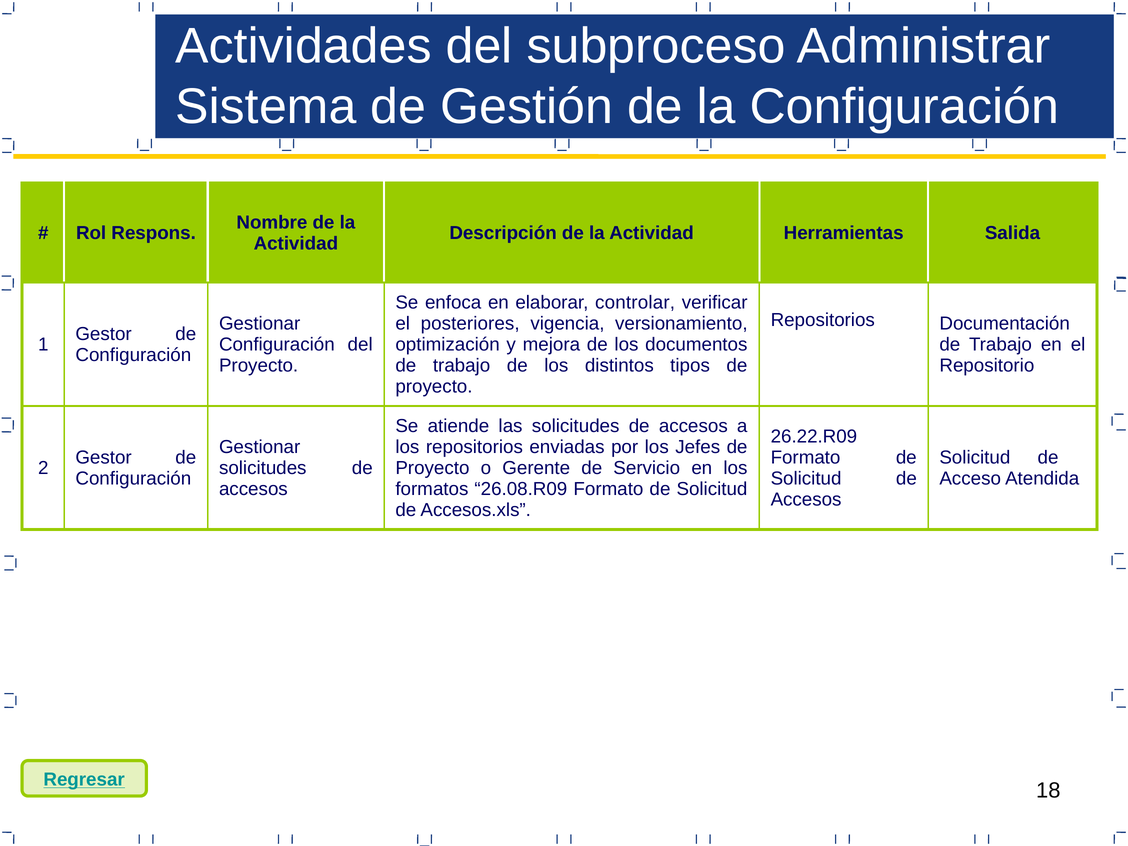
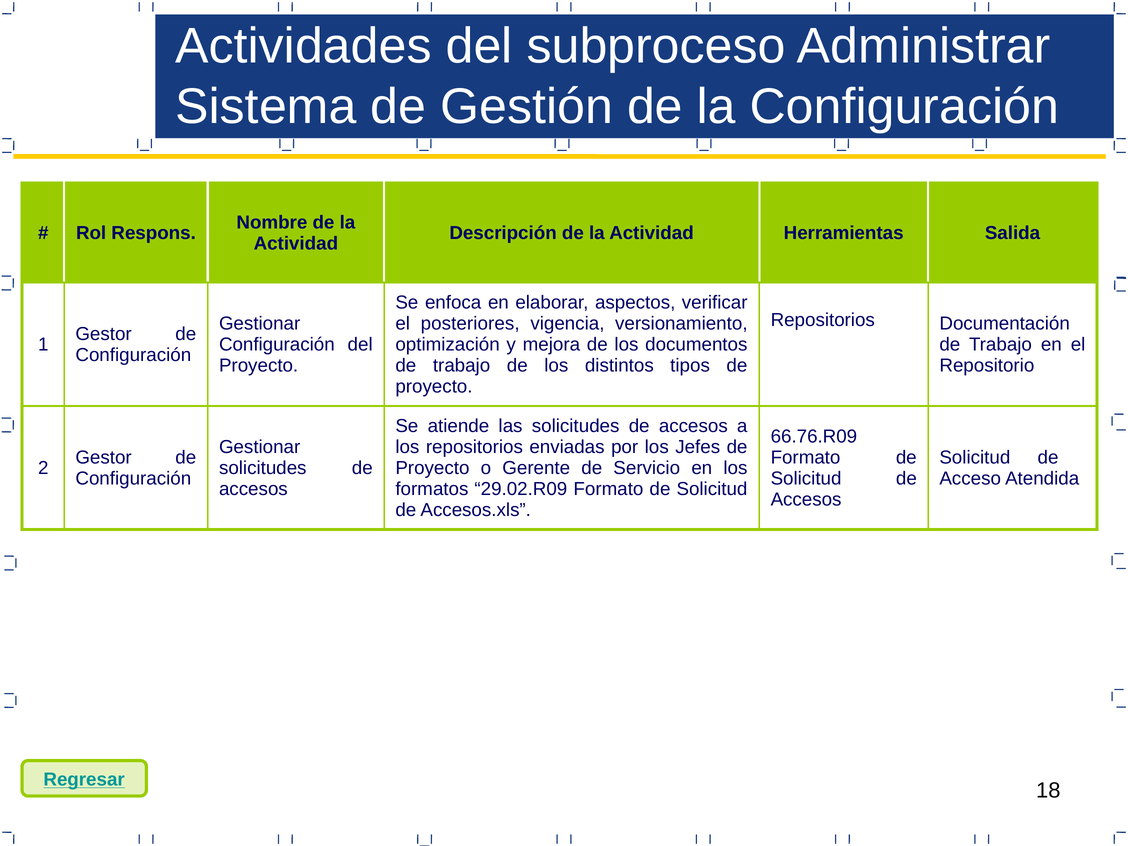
controlar: controlar -> aspectos
26.22.R09: 26.22.R09 -> 66.76.R09
26.08.R09: 26.08.R09 -> 29.02.R09
